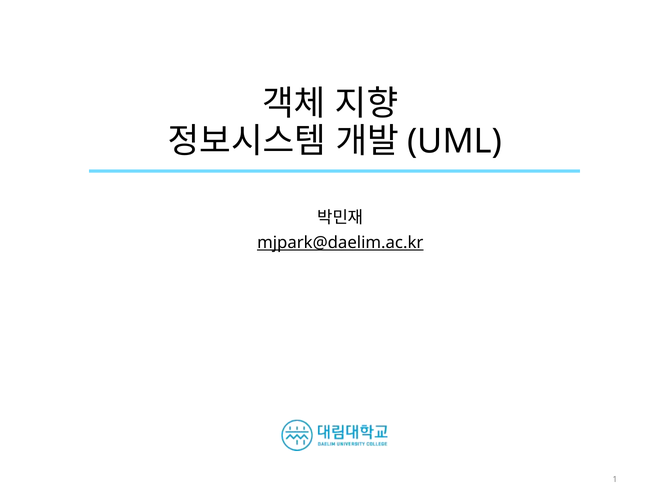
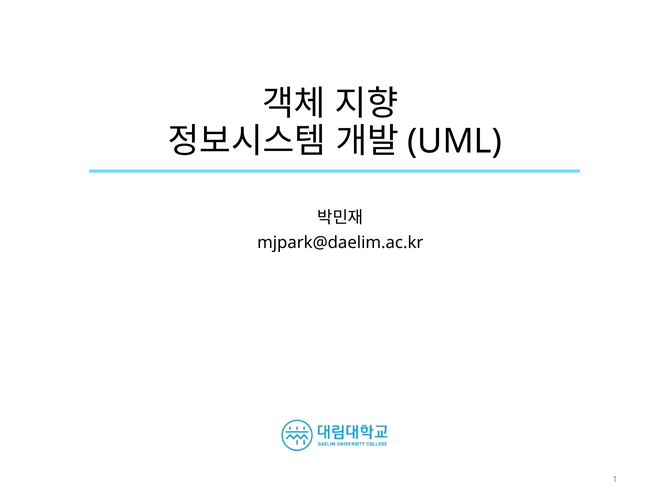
mjpark@daelim.ac.kr underline: present -> none
